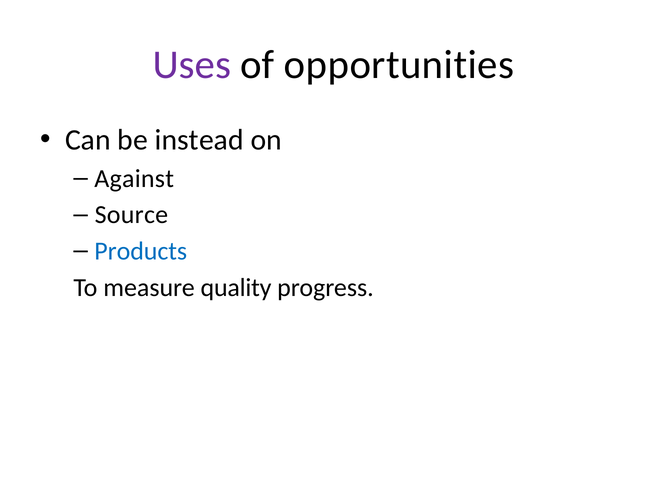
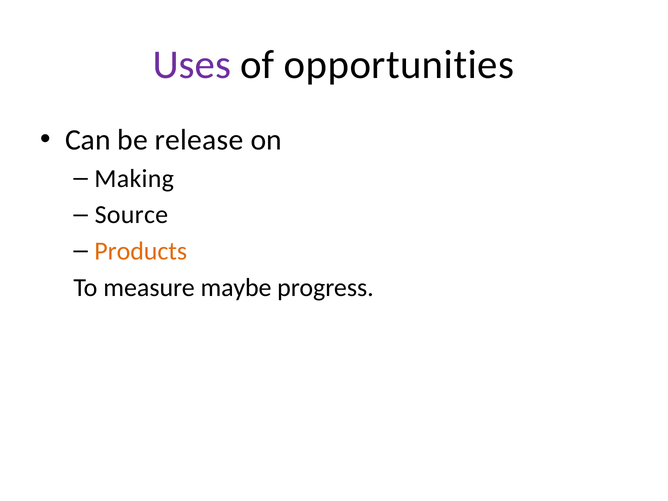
instead: instead -> release
Against: Against -> Making
Products colour: blue -> orange
quality: quality -> maybe
